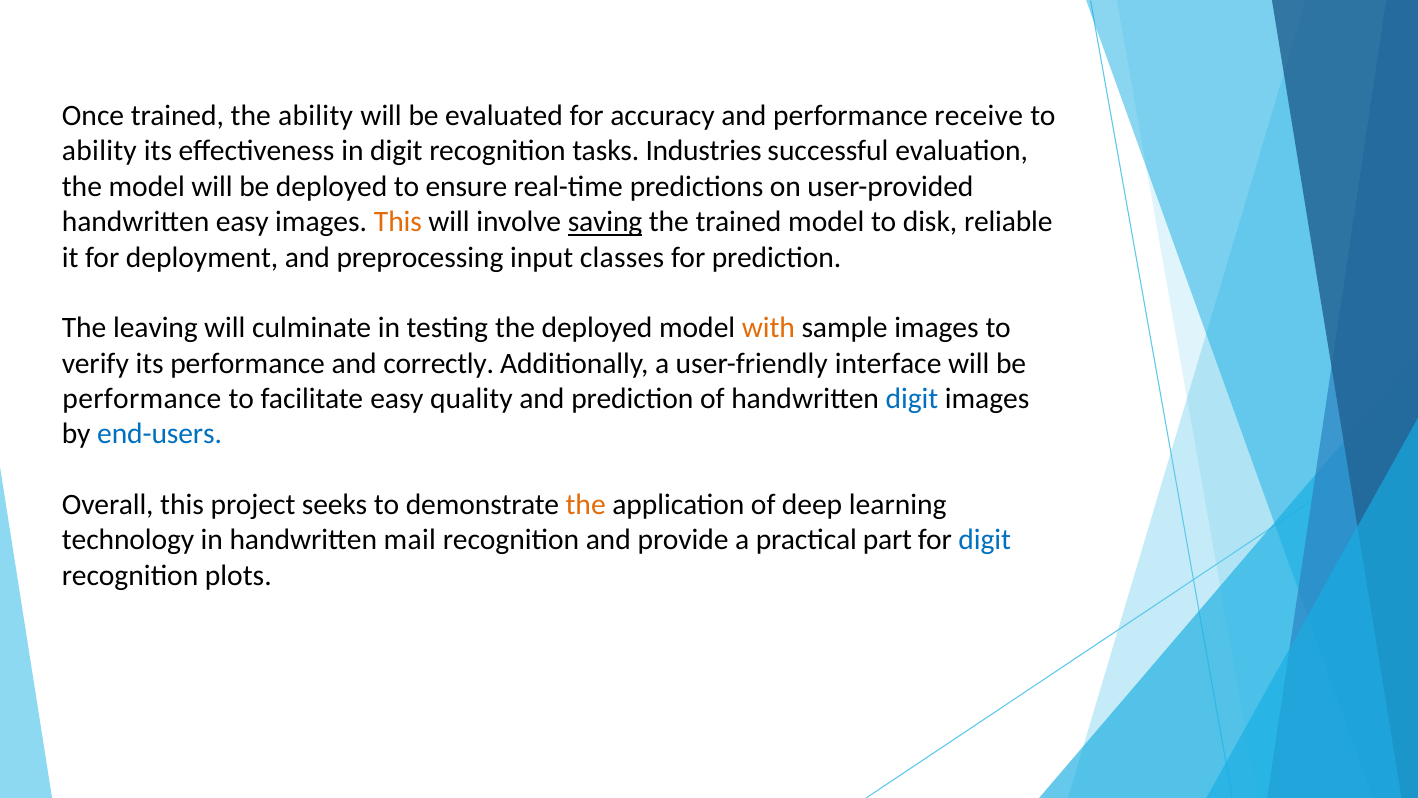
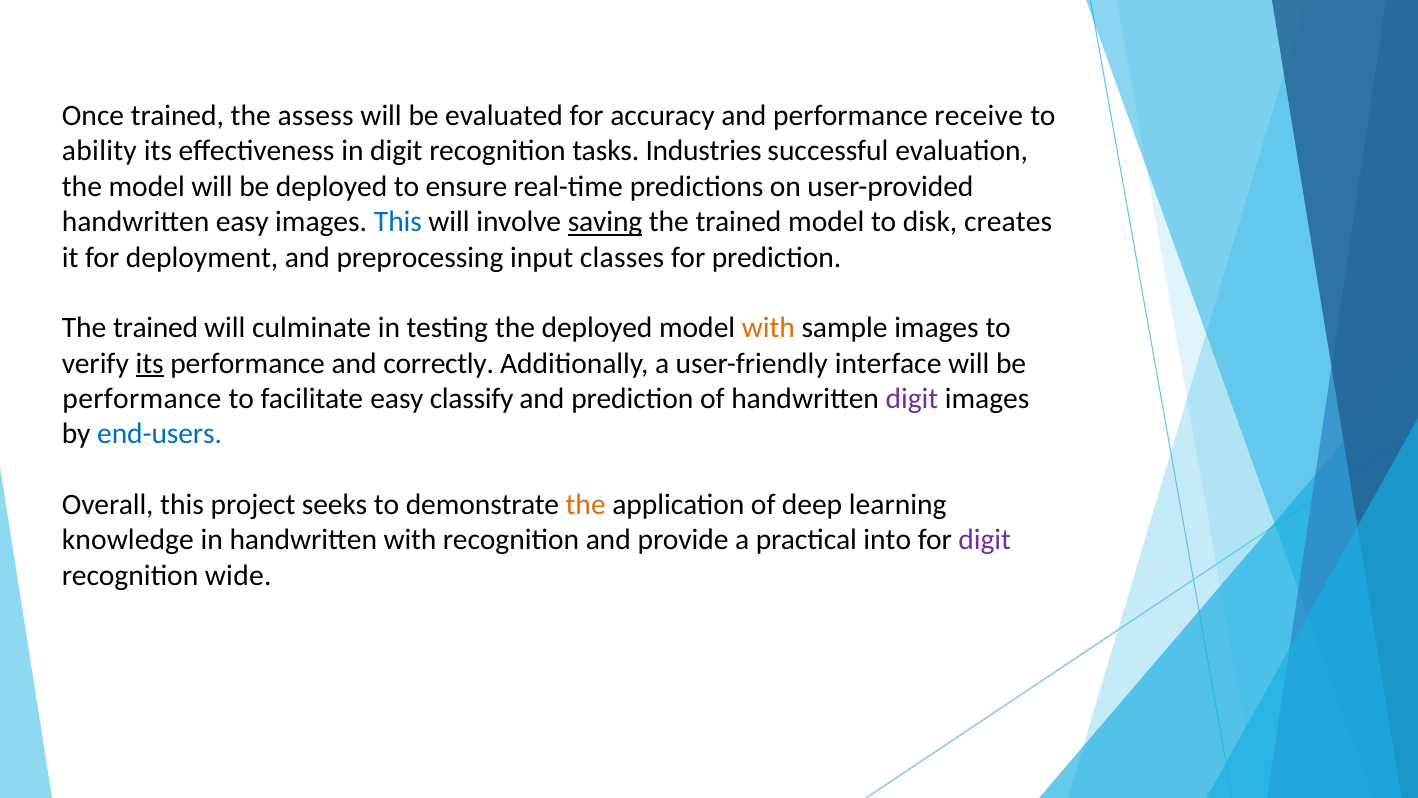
the ability: ability -> assess
This at (398, 222) colour: orange -> blue
reliable: reliable -> creates
leaving at (155, 328): leaving -> trained
its at (150, 363) underline: none -> present
quality: quality -> classify
digit at (912, 399) colour: blue -> purple
technology: technology -> knowledge
handwritten mail: mail -> with
part: part -> into
digit at (985, 540) colour: blue -> purple
plots: plots -> wide
